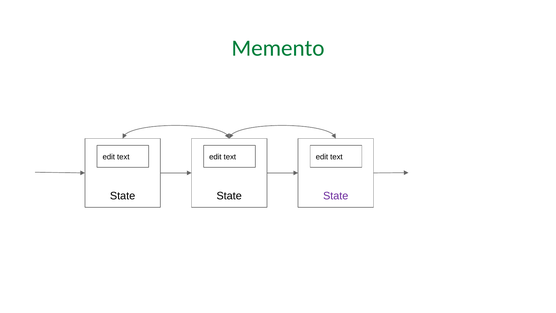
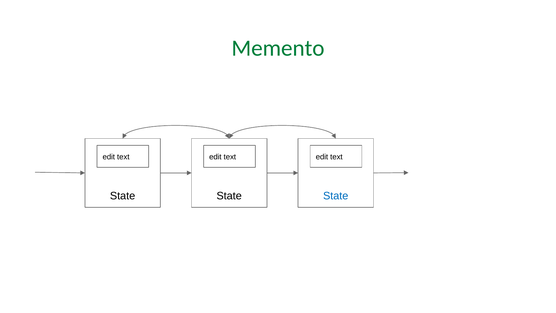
State at (336, 196) colour: purple -> blue
